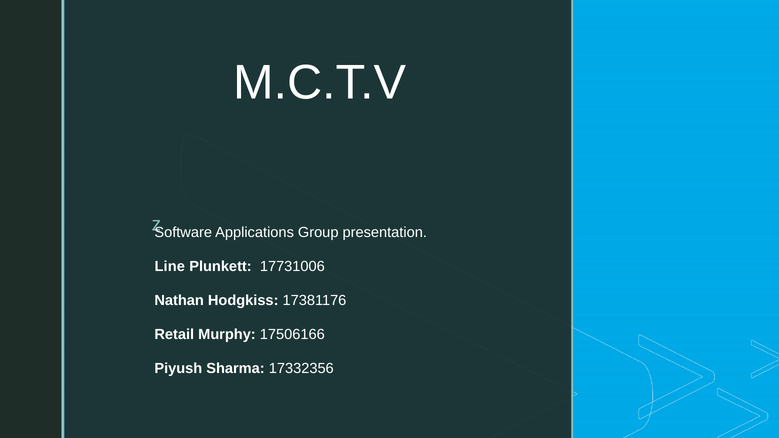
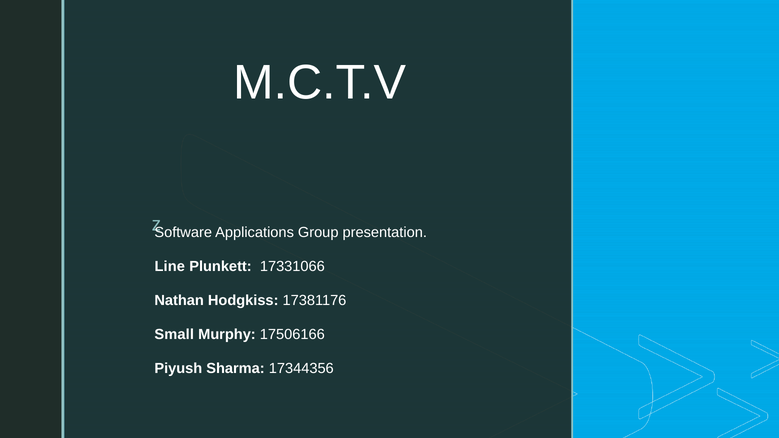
17731006: 17731006 -> 17331066
Retail: Retail -> Small
17332356: 17332356 -> 17344356
